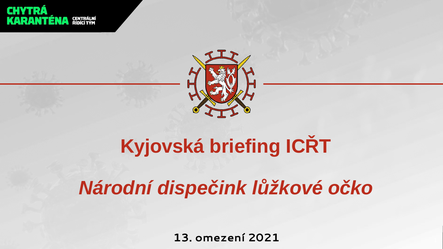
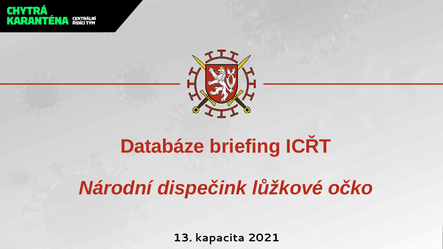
Kyjovská: Kyjovská -> Databáze
omezení: omezení -> kapacita
